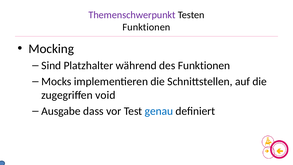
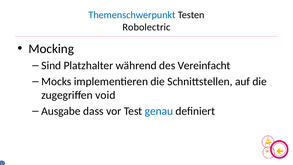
Themenschwerpunkt colour: purple -> blue
Funktionen at (146, 27): Funktionen -> Robolectric
des Funktionen: Funktionen -> Vereinfacht
